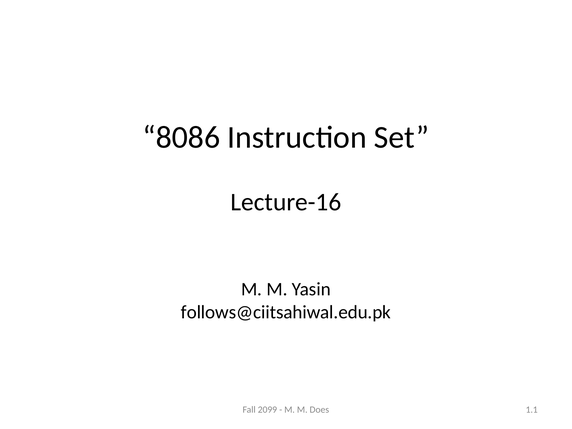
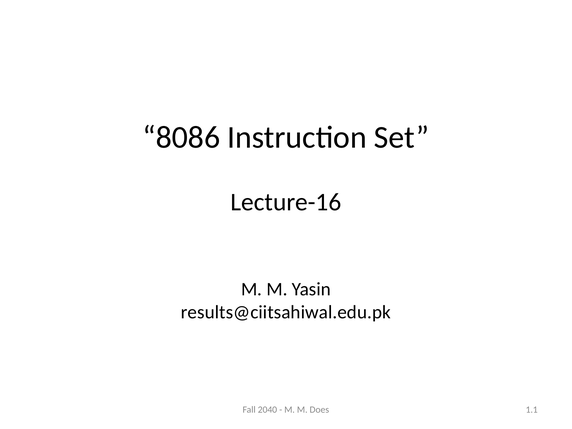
follows@ciitsahiwal.edu.pk: follows@ciitsahiwal.edu.pk -> results@ciitsahiwal.edu.pk
2099: 2099 -> 2040
